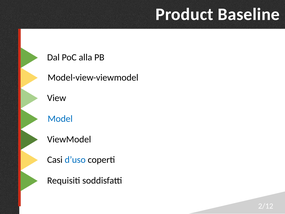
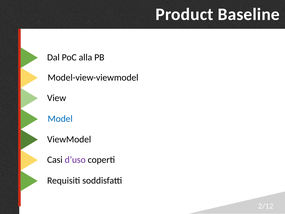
d’uso colour: blue -> purple
